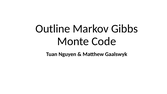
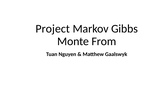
Outline: Outline -> Project
Code: Code -> From
